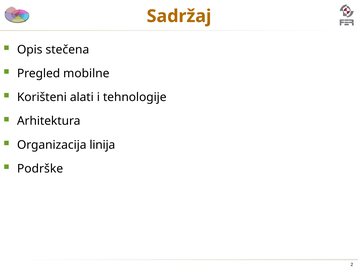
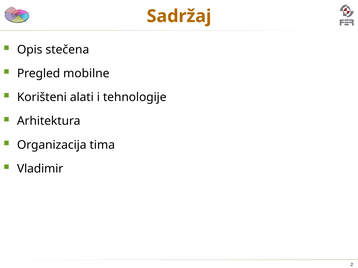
linija: linija -> tima
Podrške: Podrške -> Vladimir
